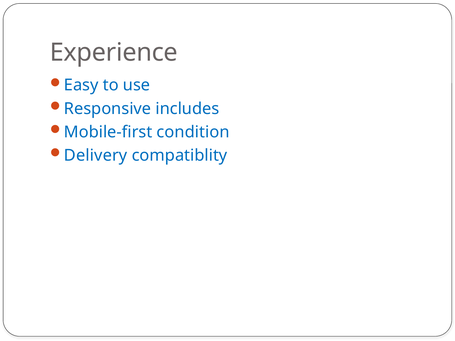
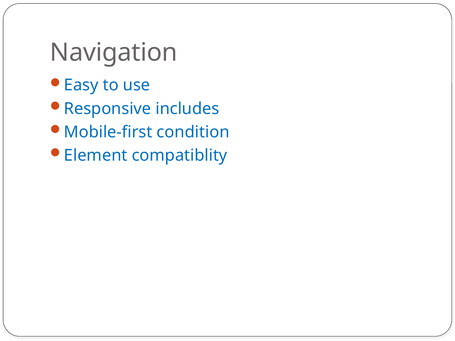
Experience: Experience -> Navigation
Delivery: Delivery -> Element
